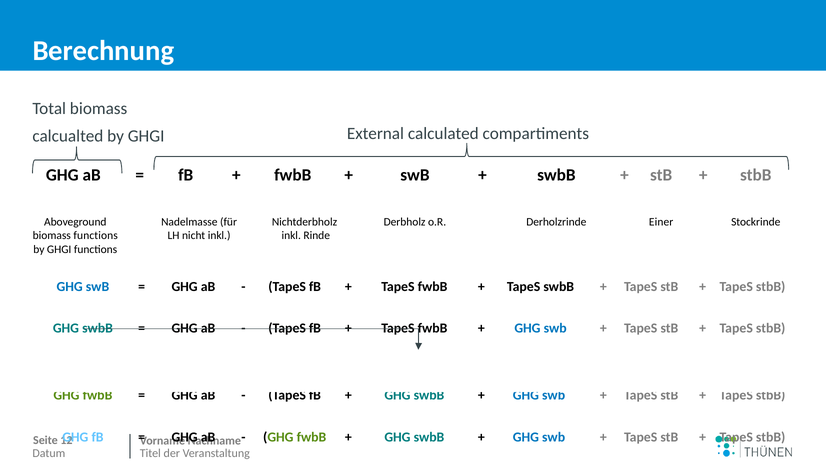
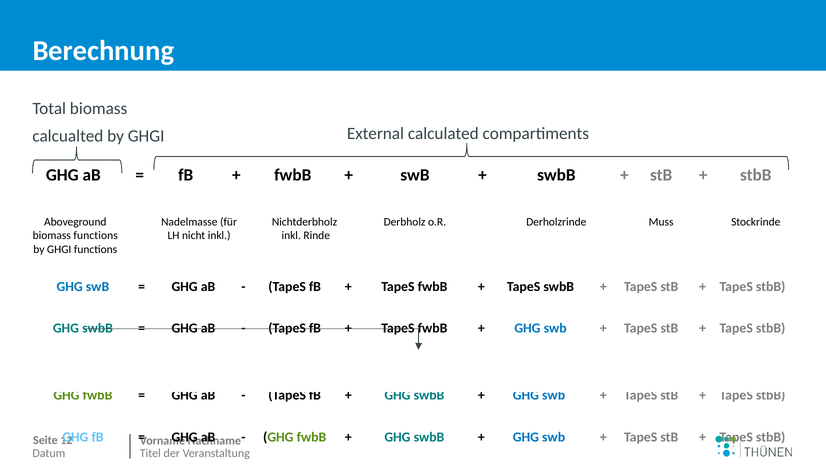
Einer: Einer -> Muss
